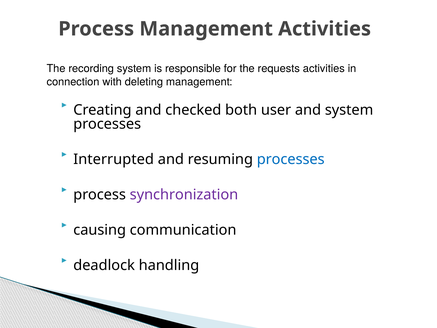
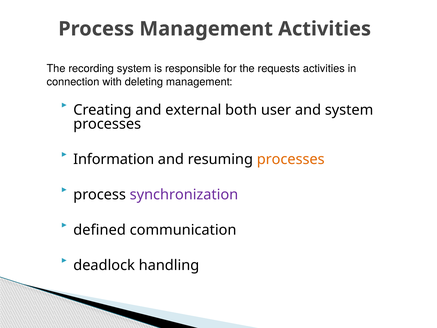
checked: checked -> external
Interrupted: Interrupted -> Information
processes at (291, 159) colour: blue -> orange
causing: causing -> defined
